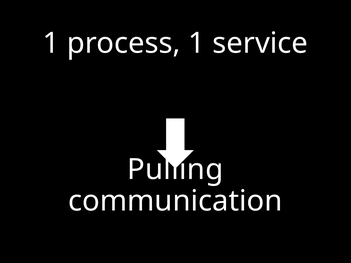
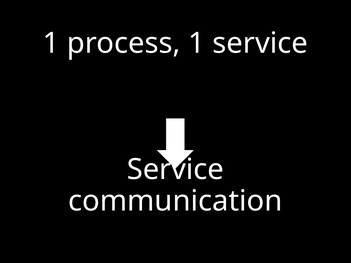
Pulling at (175, 170): Pulling -> Service
